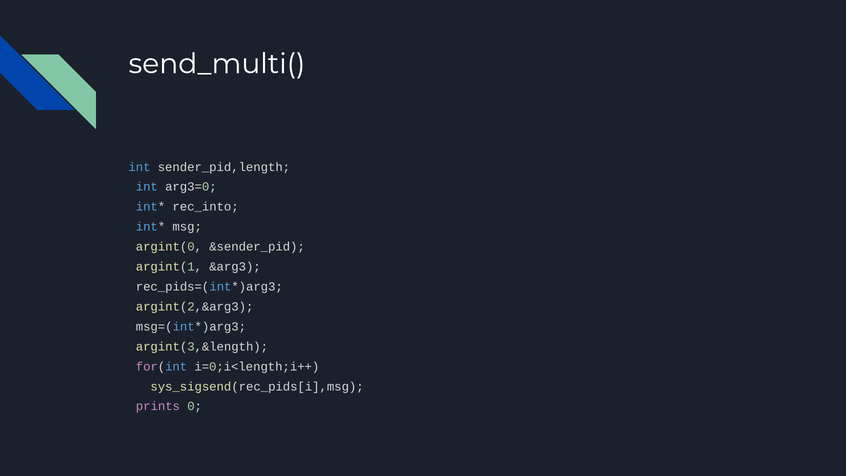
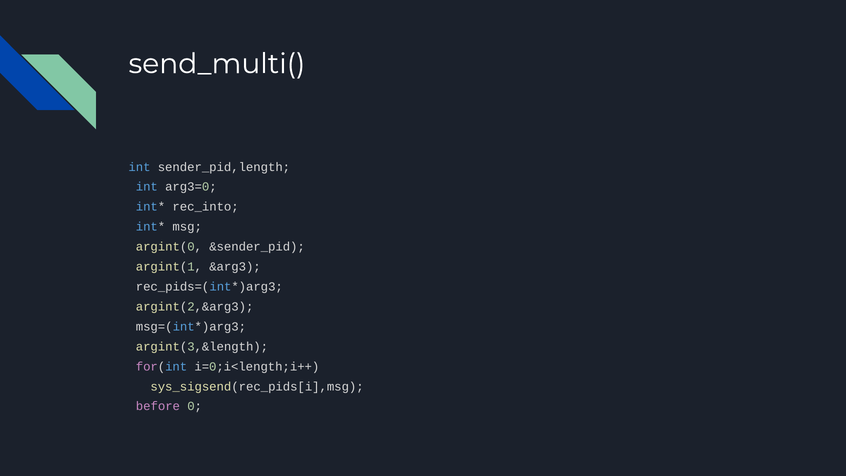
prints: prints -> before
